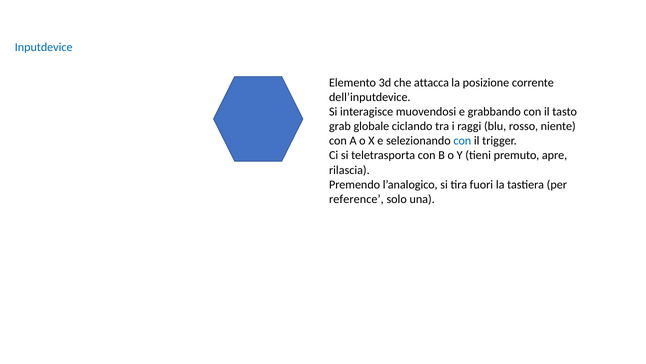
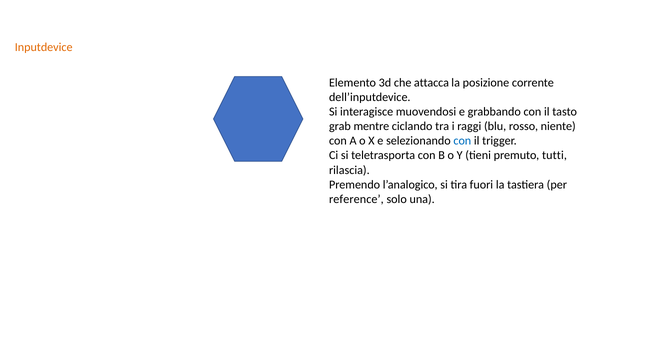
Inputdevice colour: blue -> orange
globale: globale -> mentre
apre: apre -> tutti
